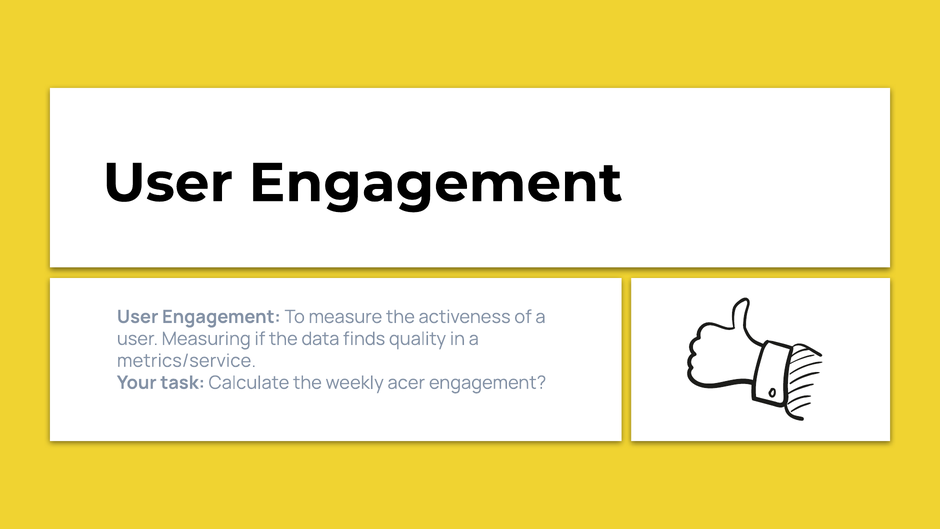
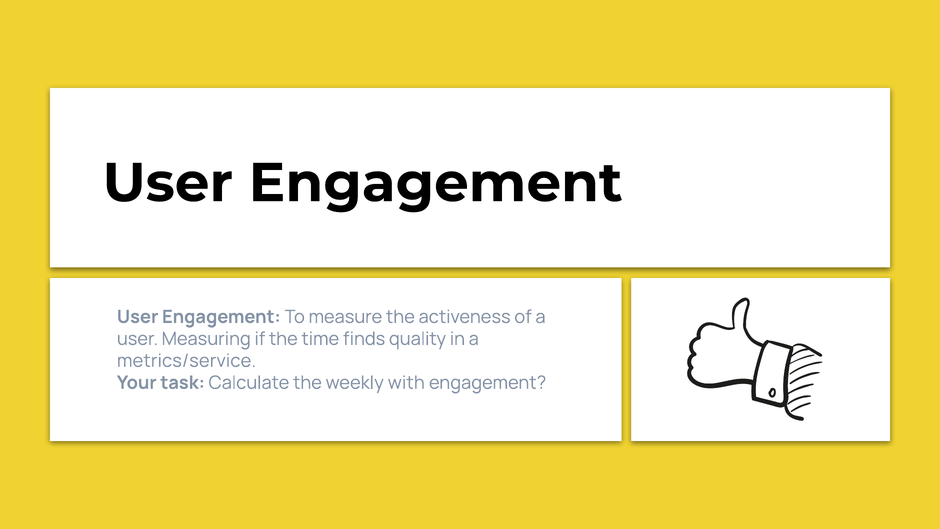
data: data -> time
acer: acer -> with
